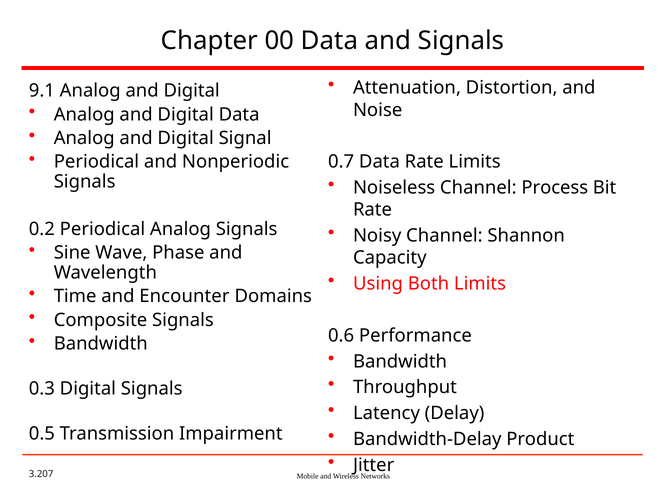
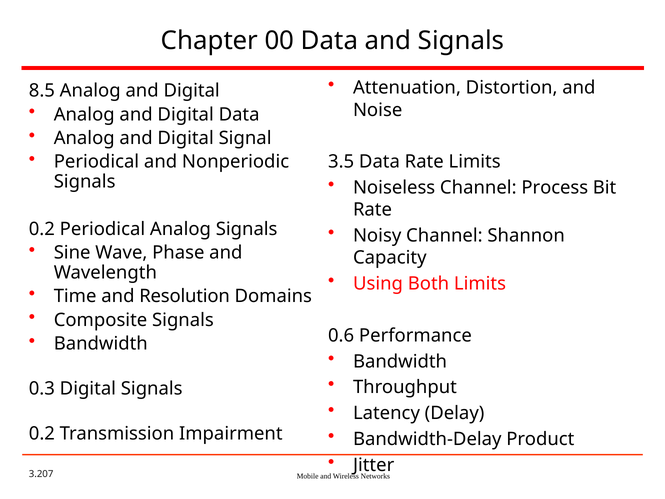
9.1: 9.1 -> 8.5
0.7: 0.7 -> 3.5
Encounter: Encounter -> Resolution
0.5 at (42, 433): 0.5 -> 0.2
